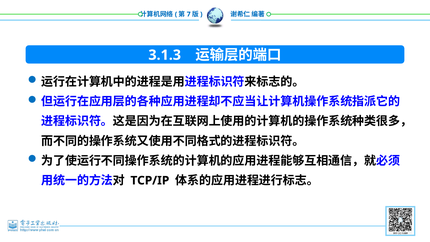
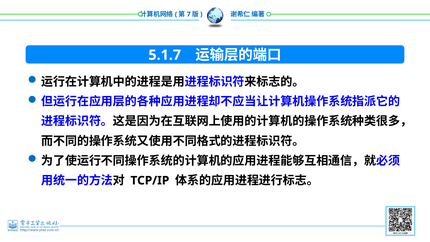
3.1.3: 3.1.3 -> 5.1.7
